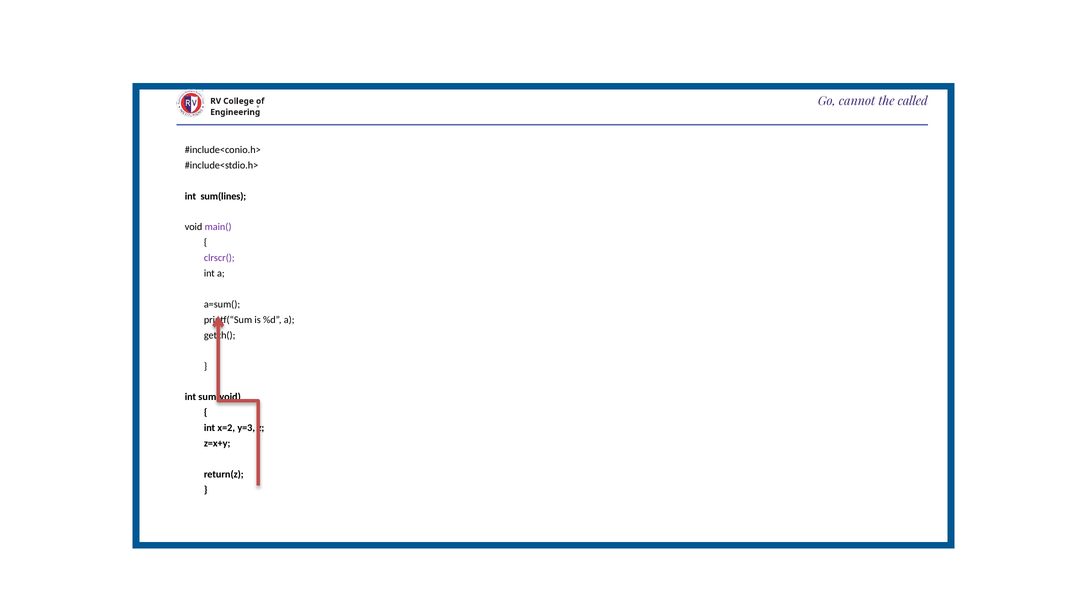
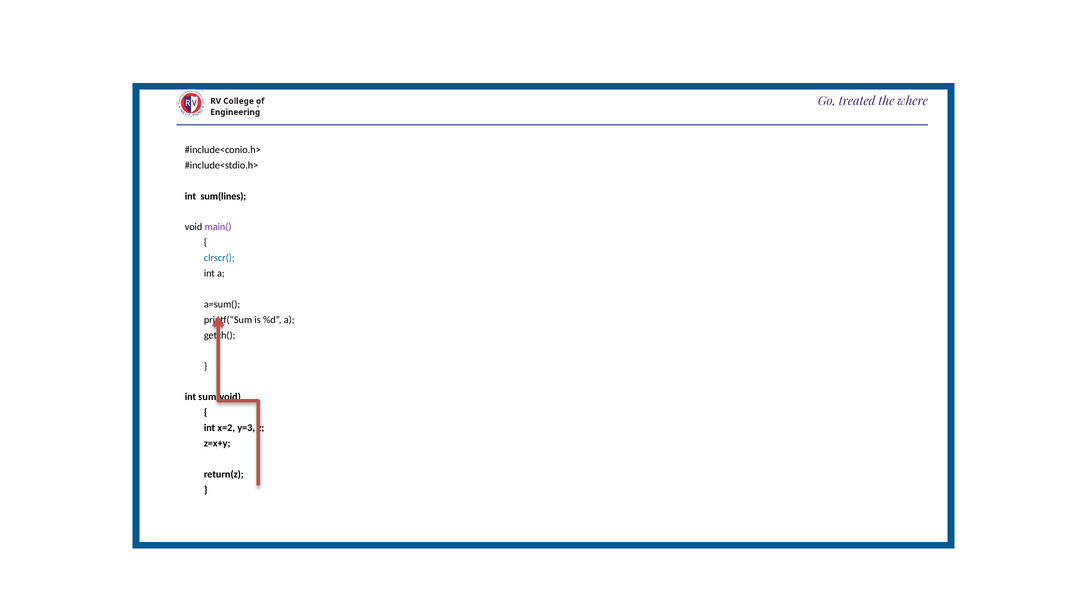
cannot: cannot -> treated
called: called -> where
clrscr( colour: purple -> blue
